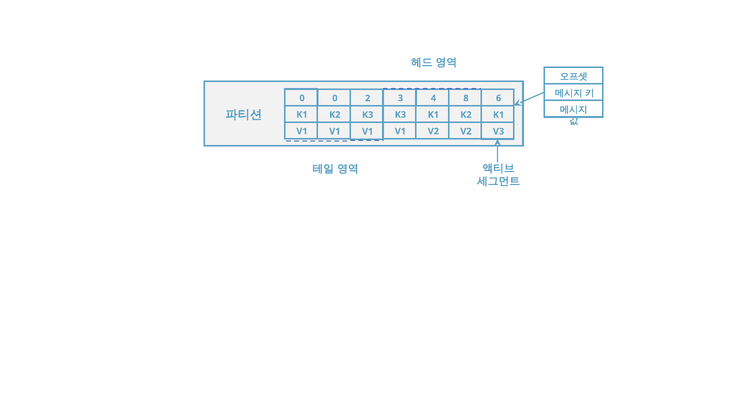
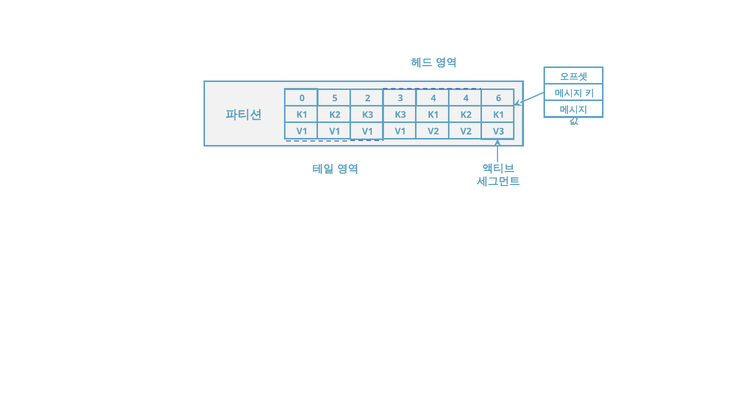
0 0: 0 -> 5
4 8: 8 -> 4
